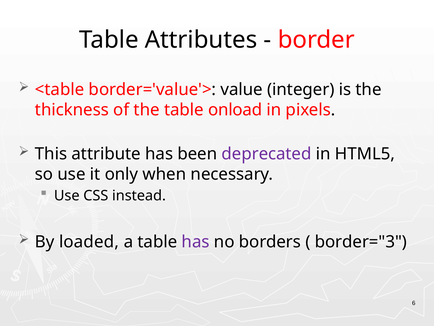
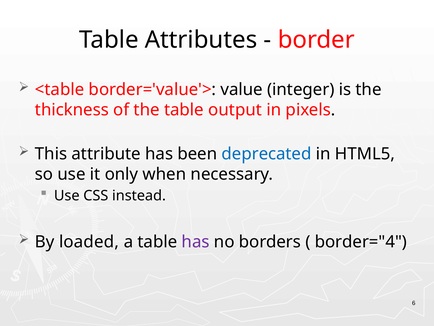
onload: onload -> output
deprecated colour: purple -> blue
border="3: border="3 -> border="4
